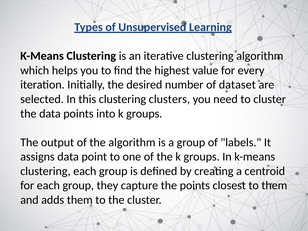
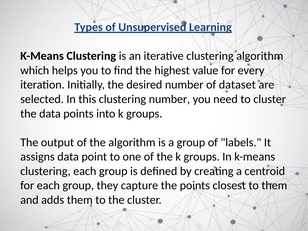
clustering clusters: clusters -> number
